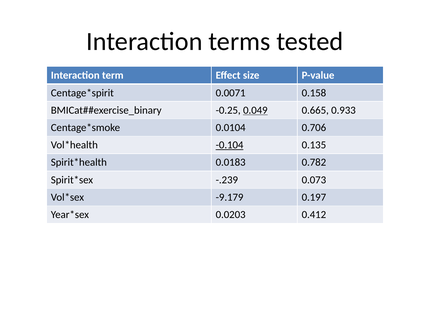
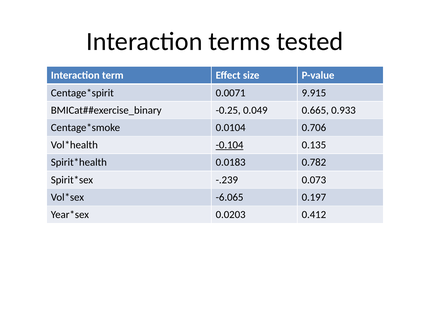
0.158: 0.158 -> 9.915
0.049 underline: present -> none
-9.179: -9.179 -> -6.065
